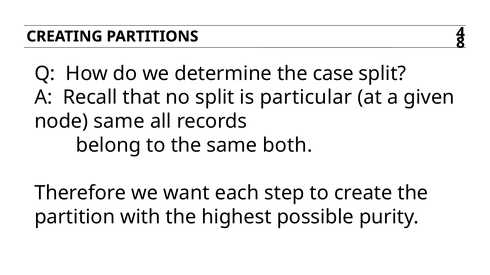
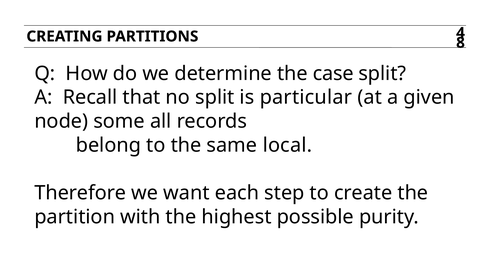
node same: same -> some
both: both -> local
